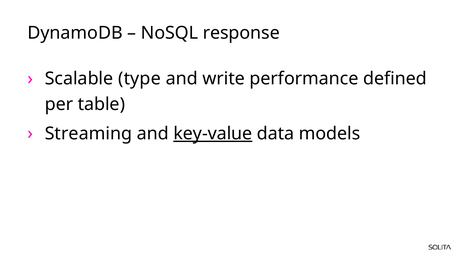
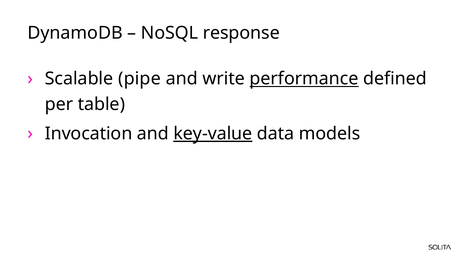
type: type -> pipe
performance underline: none -> present
Streaming: Streaming -> Invocation
